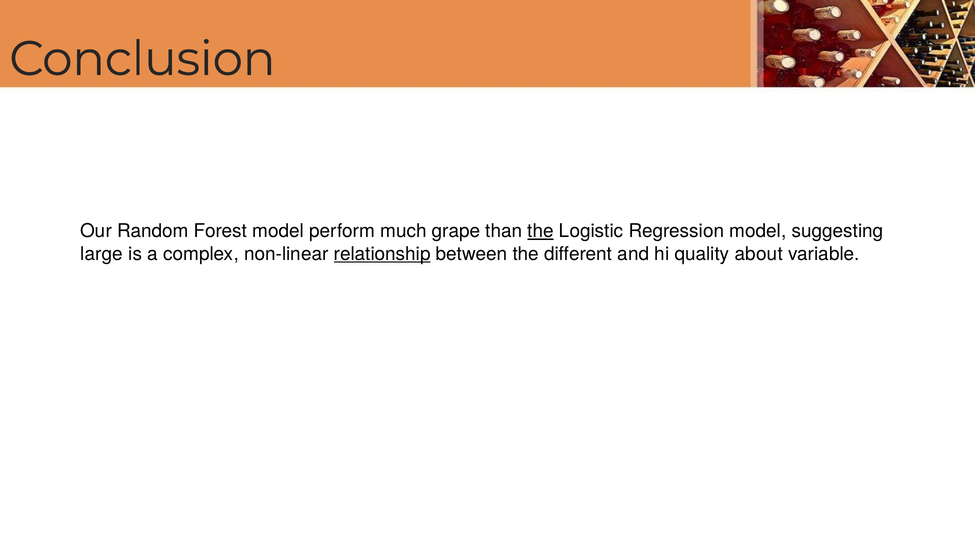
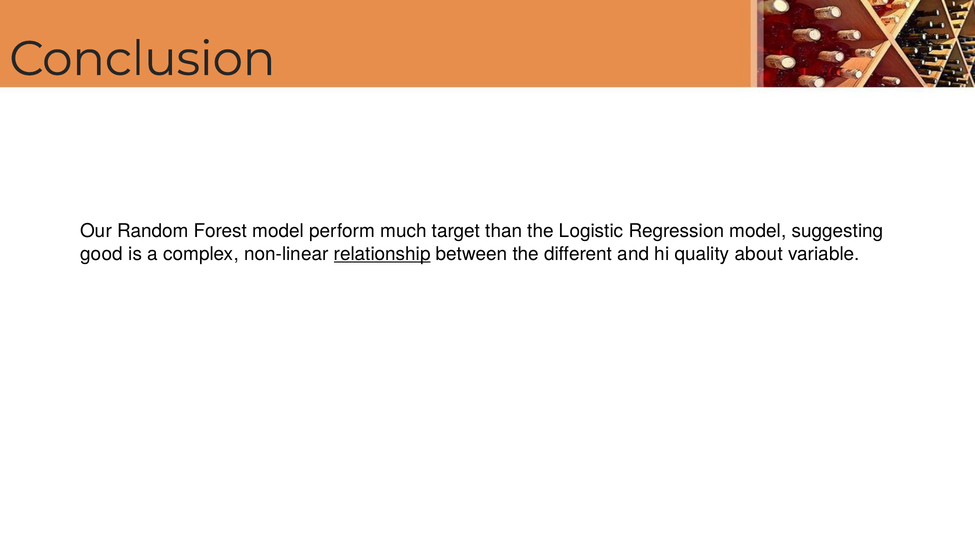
grape: grape -> target
the at (541, 231) underline: present -> none
large: large -> good
